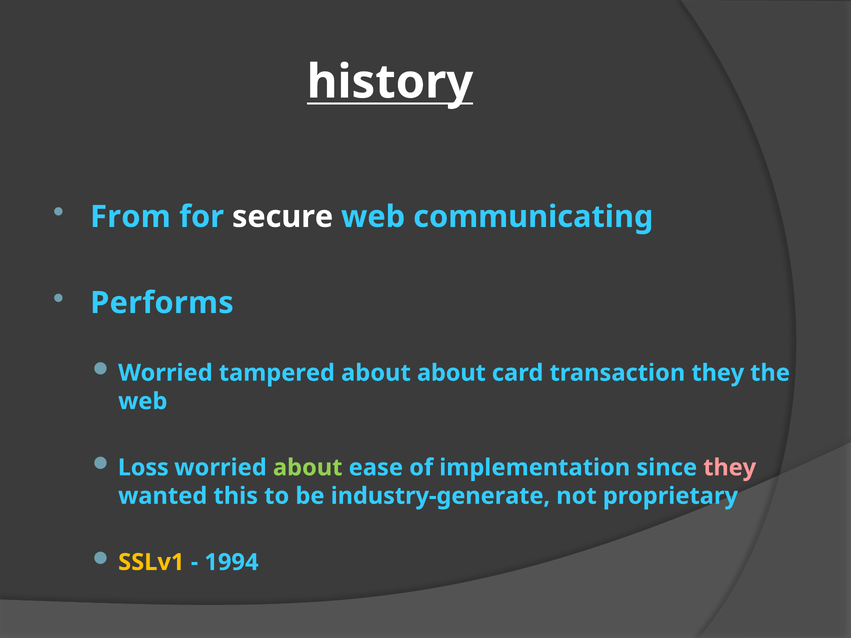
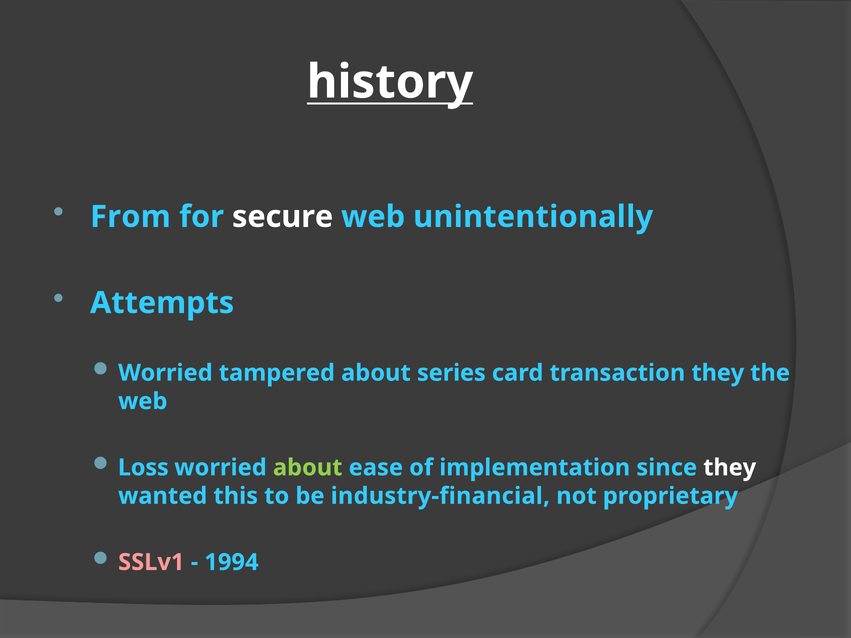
communicating: communicating -> unintentionally
Performs: Performs -> Attempts
about about: about -> series
they at (730, 468) colour: pink -> white
industry-generate: industry-generate -> industry-financial
SSLv1 colour: yellow -> pink
